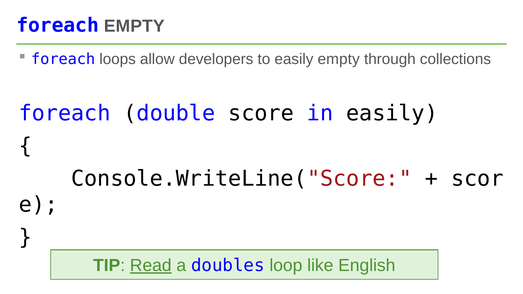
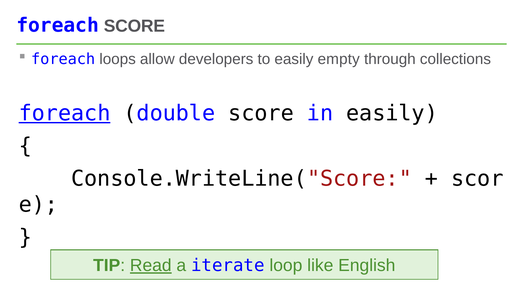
foreach EMPTY: EMPTY -> SCORE
foreach at (65, 113) underline: none -> present
doubles: doubles -> iterate
